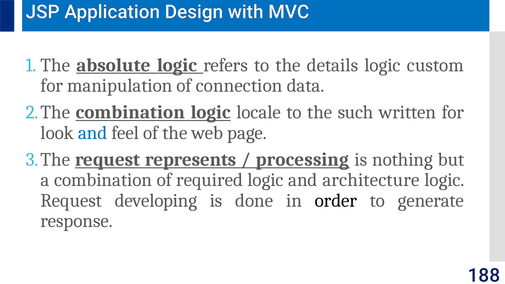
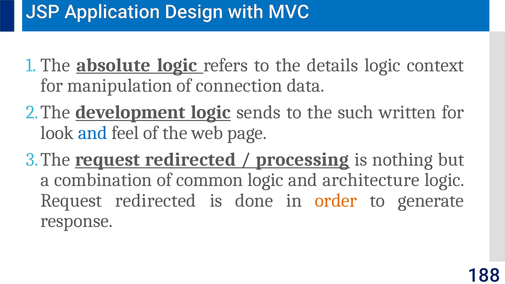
custom: custom -> context
combination at (130, 112): combination -> development
locale: locale -> sends
represents at (191, 160): represents -> redirected
required: required -> common
developing at (156, 201): developing -> redirected
order colour: black -> orange
